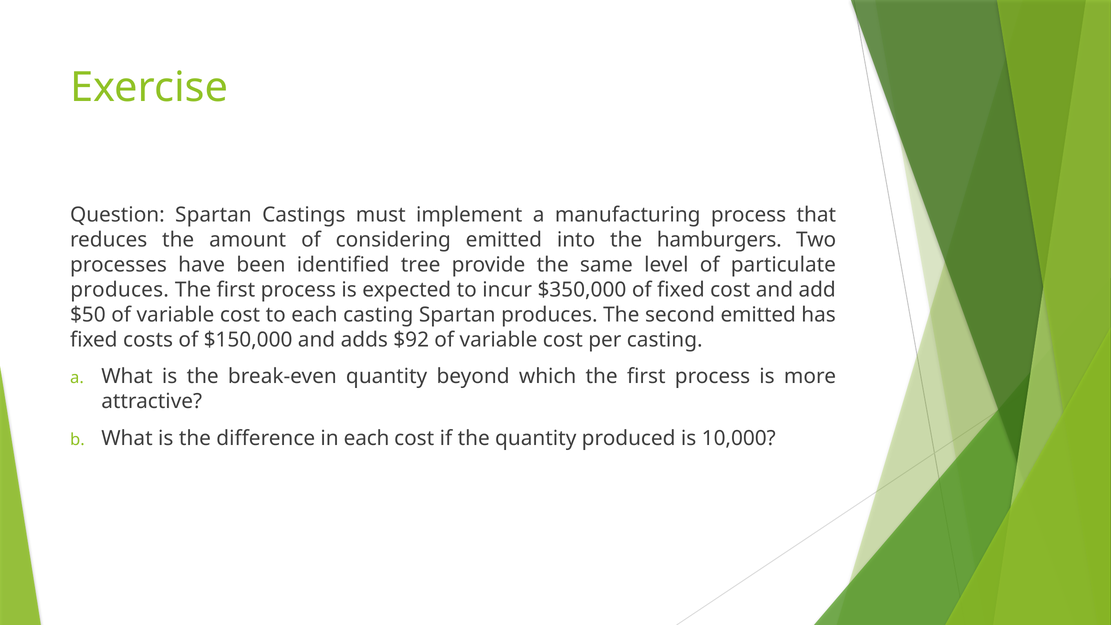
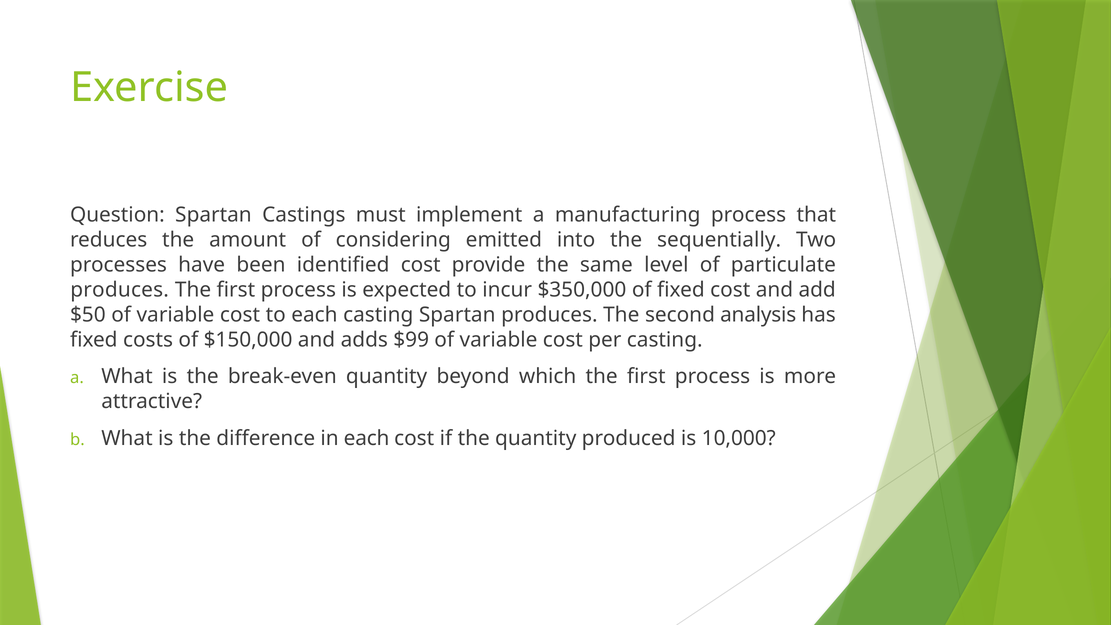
hamburgers: hamburgers -> sequentially
identified tree: tree -> cost
second emitted: emitted -> analysis
$92: $92 -> $99
